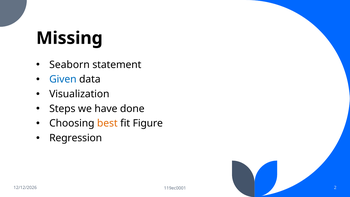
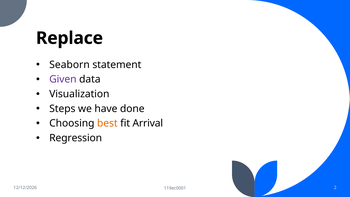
Missing: Missing -> Replace
Given colour: blue -> purple
Figure: Figure -> Arrival
